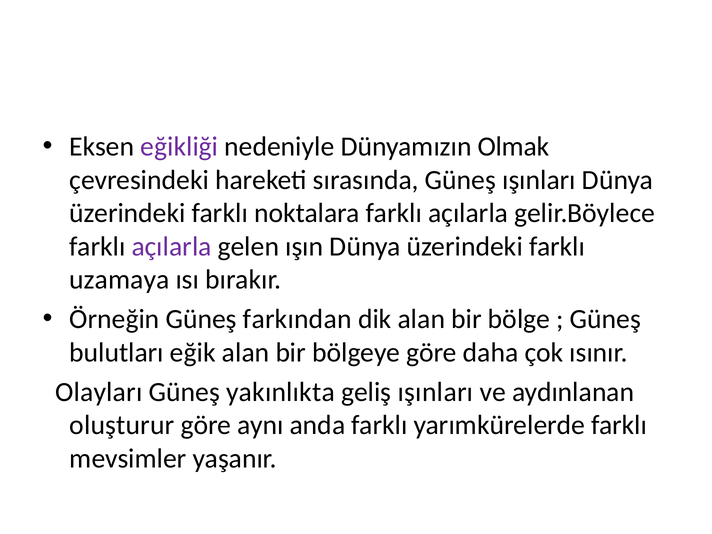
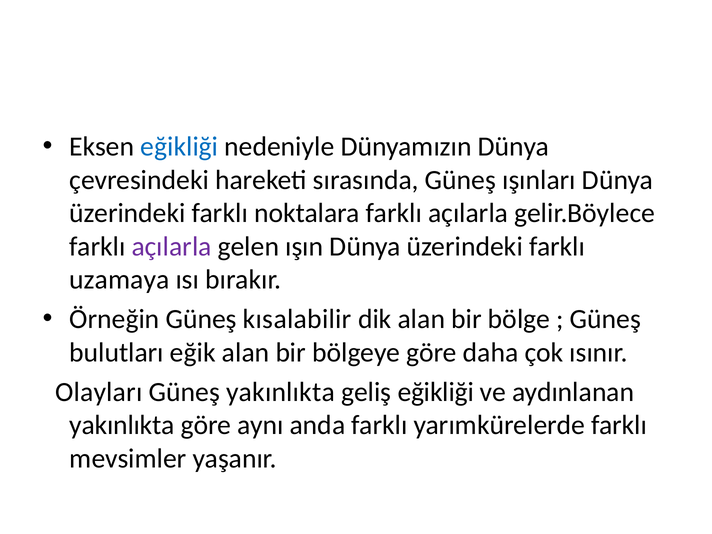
eğikliği at (179, 147) colour: purple -> blue
Dünyamızın Olmak: Olmak -> Dünya
farkından: farkından -> kısalabilir
geliş ışınları: ışınları -> eğikliği
oluşturur at (122, 425): oluşturur -> yakınlıkta
